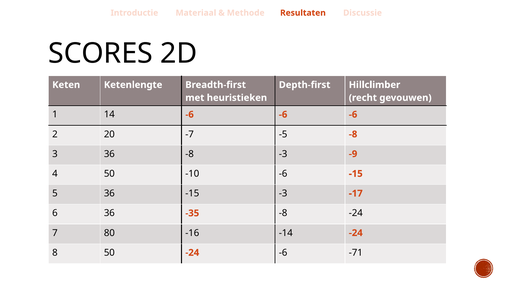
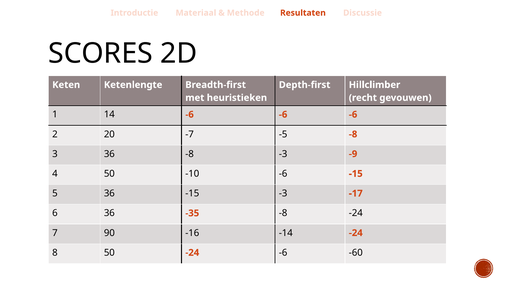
80: 80 -> 90
-71: -71 -> -60
